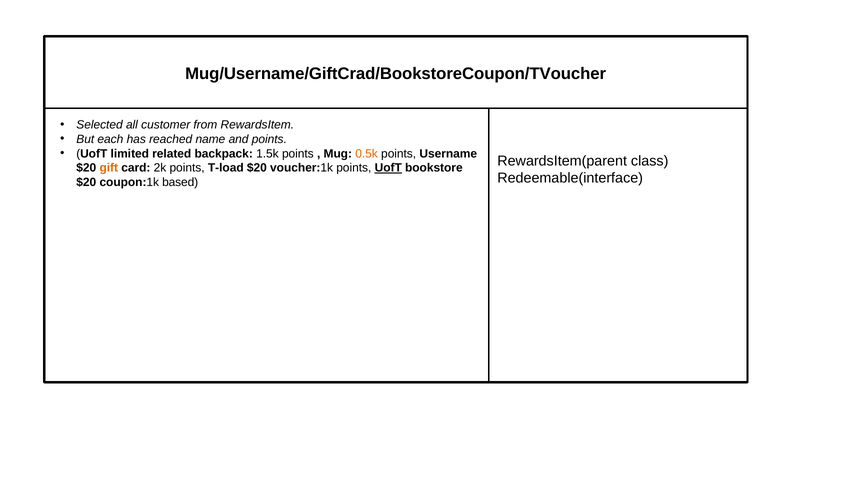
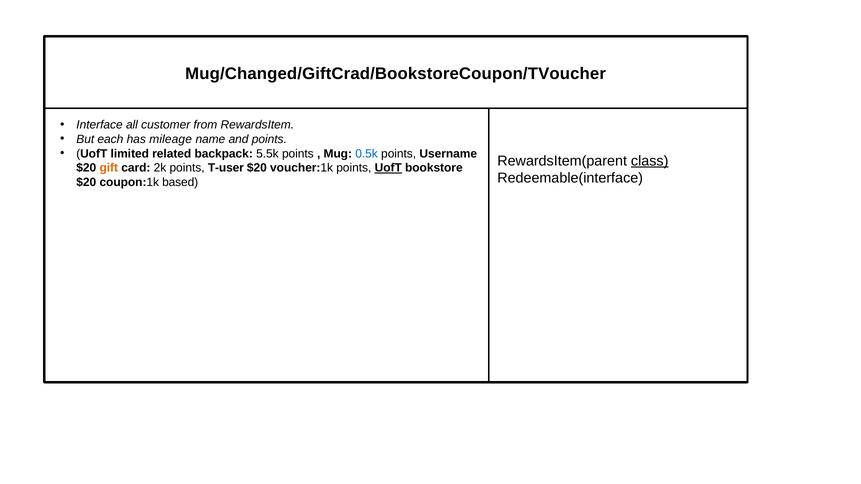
Mug/Username/GiftCrad/BookstoreCoupon/TVoucher: Mug/Username/GiftCrad/BookstoreCoupon/TVoucher -> Mug/Changed/GiftCrad/BookstoreCoupon/TVoucher
Selected: Selected -> Interface
reached: reached -> mileage
1.5k: 1.5k -> 5.5k
0.5k colour: orange -> blue
class underline: none -> present
T-load: T-load -> T-user
